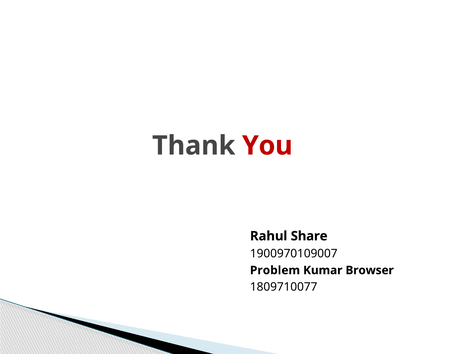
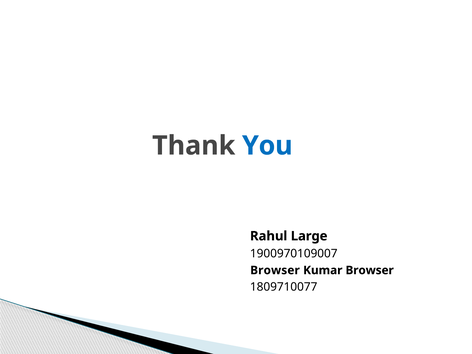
You colour: red -> blue
Share: Share -> Large
Problem at (275, 270): Problem -> Browser
